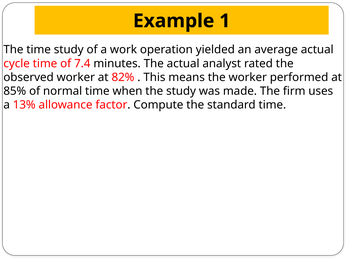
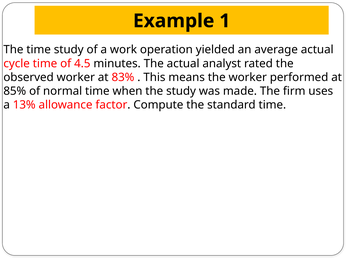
7.4: 7.4 -> 4.5
82%: 82% -> 83%
